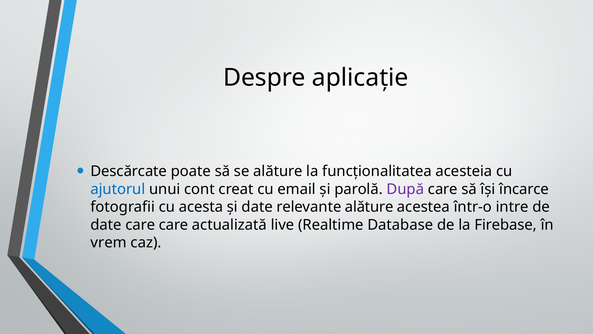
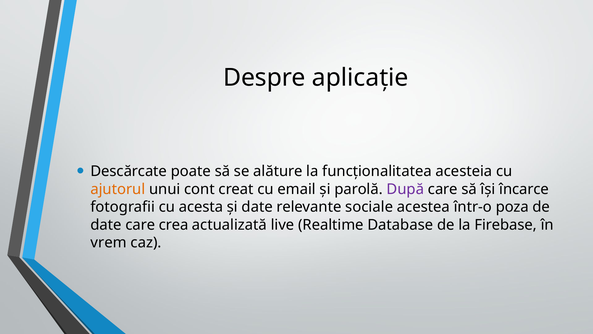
ajutorul colour: blue -> orange
relevante alăture: alăture -> sociale
intre: intre -> poza
care care: care -> crea
